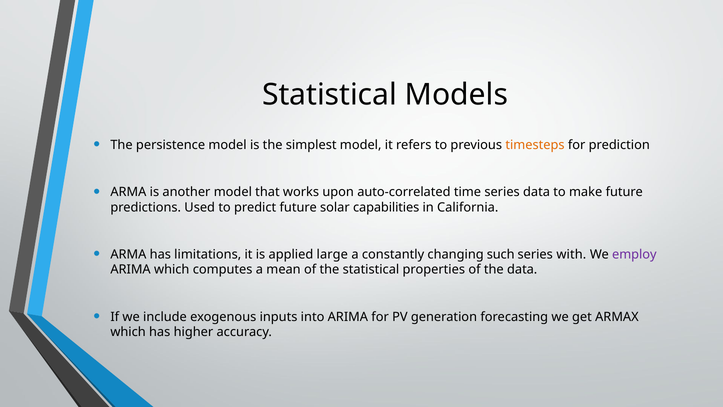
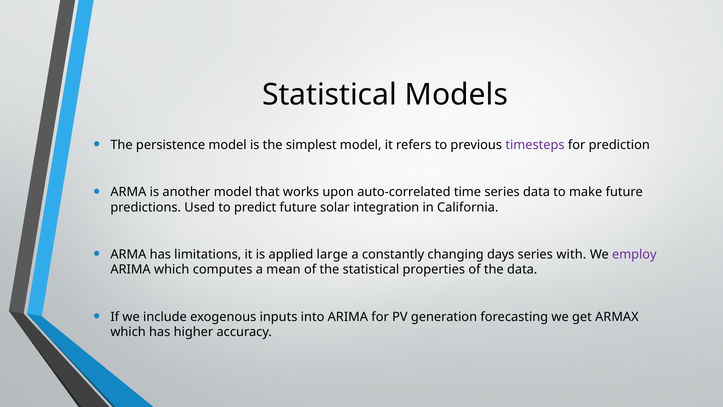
timesteps colour: orange -> purple
capabilities: capabilities -> integration
such: such -> days
